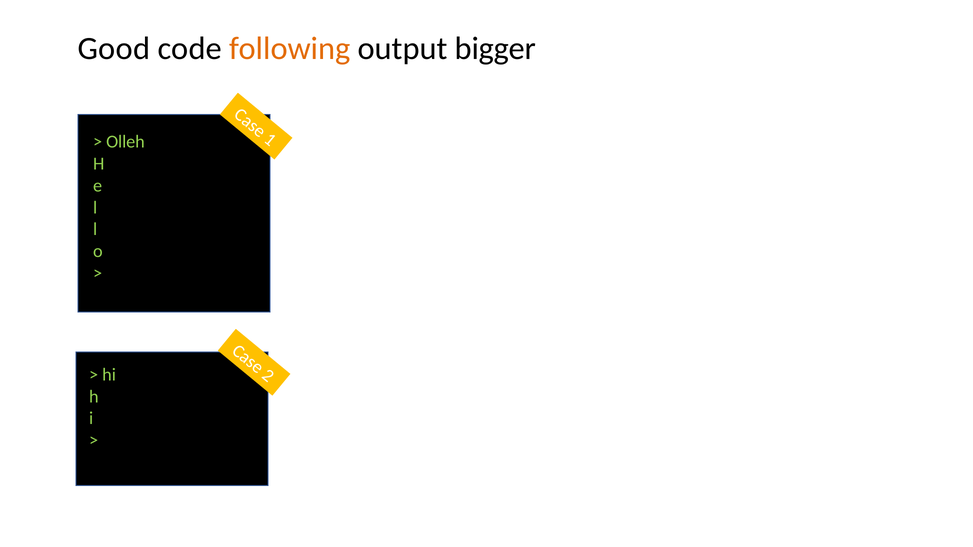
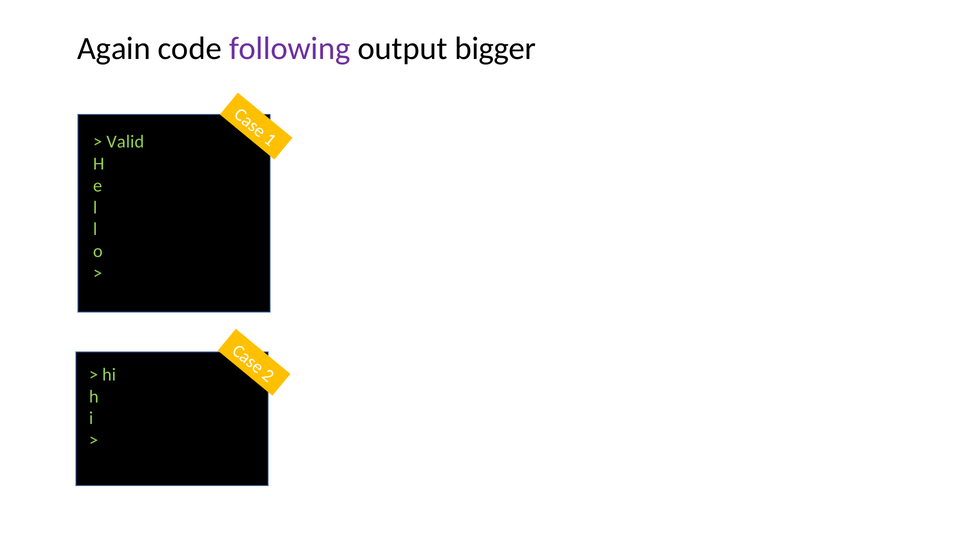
Good: Good -> Again
following colour: orange -> purple
Olleh: Olleh -> Valid
